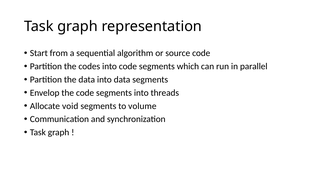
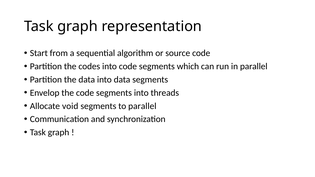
to volume: volume -> parallel
